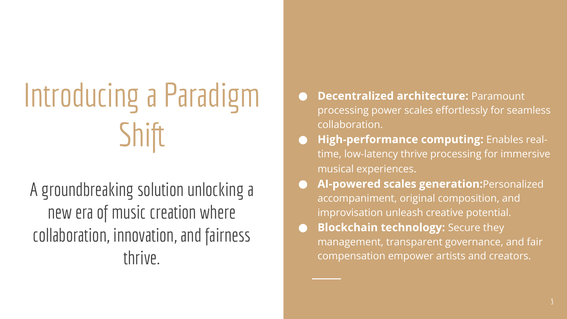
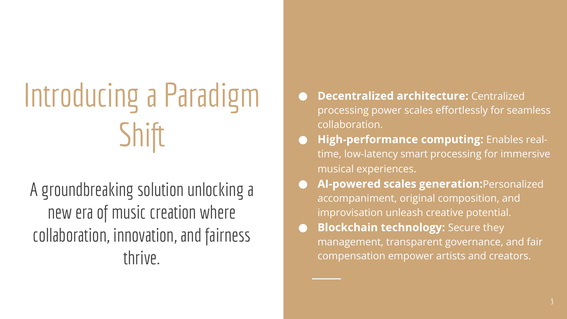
Paramount: Paramount -> Centralized
low-latency thrive: thrive -> smart
